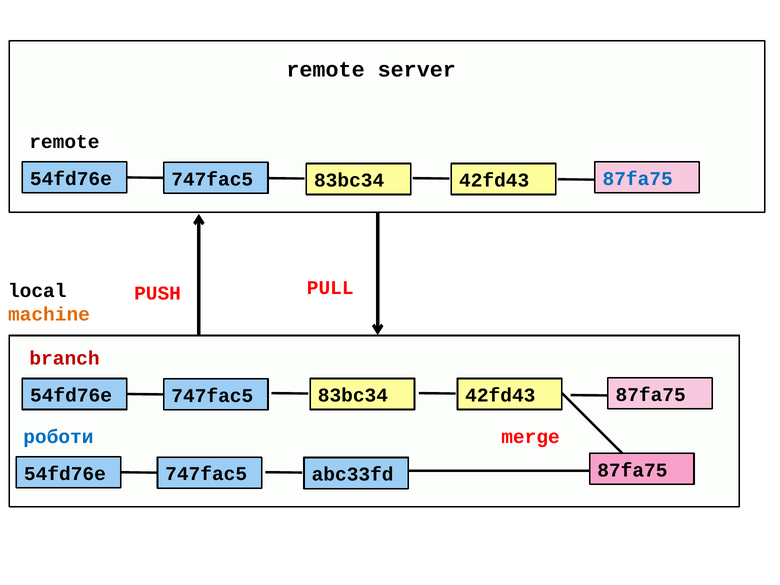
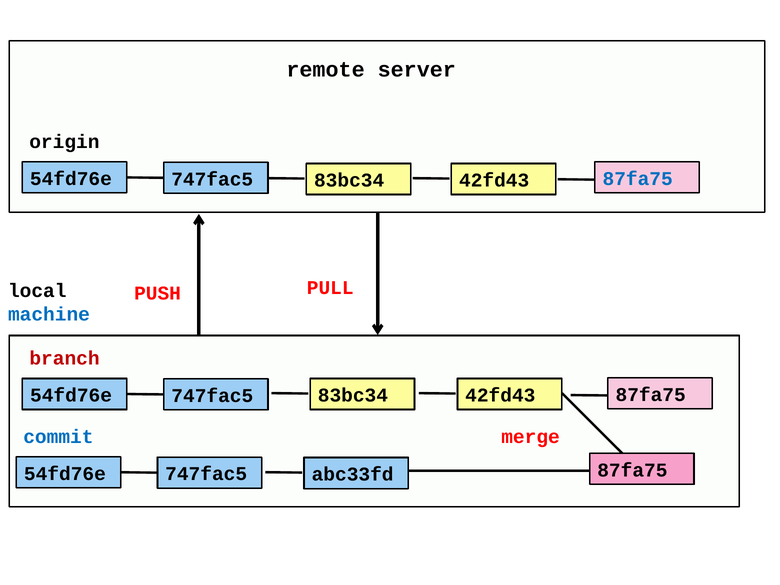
remote at (64, 142): remote -> origin
machine colour: orange -> blue
роботи: роботи -> commit
